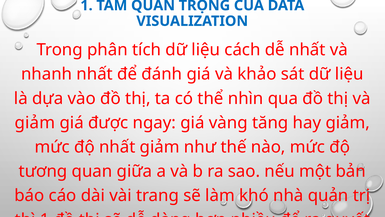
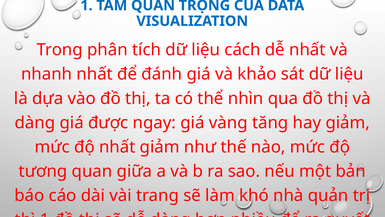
giảm at (35, 122): giảm -> dàng
